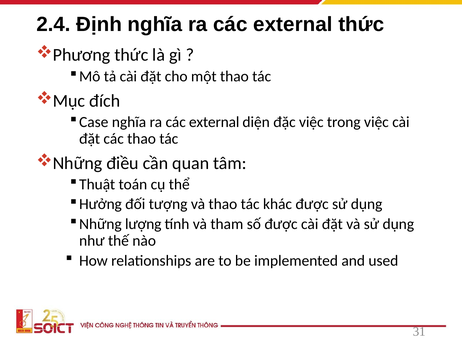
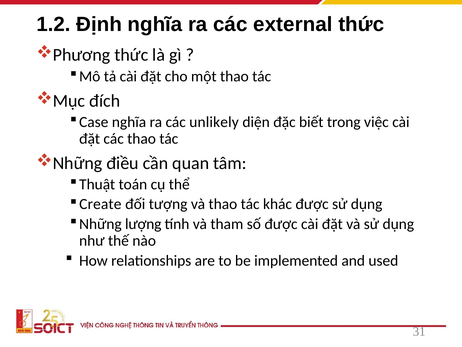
2.4: 2.4 -> 1.2
external at (214, 122): external -> unlikely
đặc việc: việc -> biết
Hưởng: Hưởng -> Create
